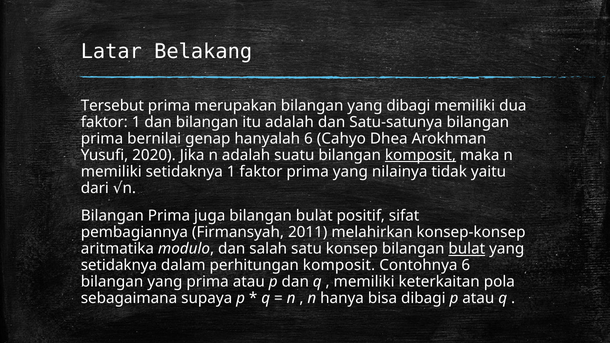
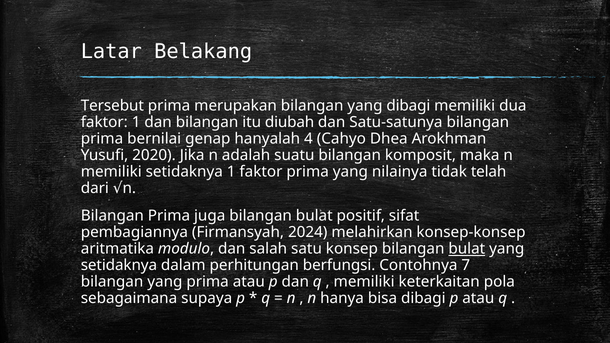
itu adalah: adalah -> diubah
hanyalah 6: 6 -> 4
komposit at (421, 155) underline: present -> none
yaitu: yaitu -> telah
2011: 2011 -> 2024
perhitungan komposit: komposit -> berfungsi
Contohnya 6: 6 -> 7
